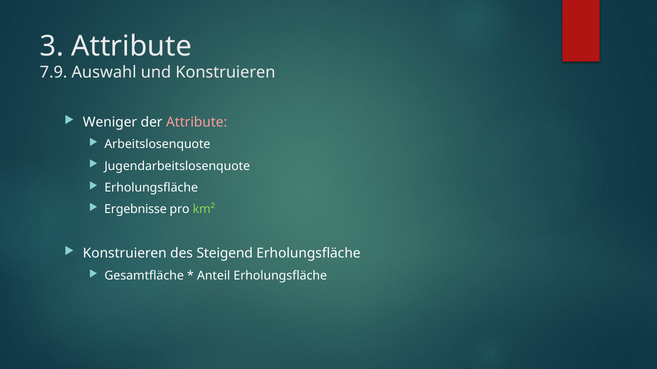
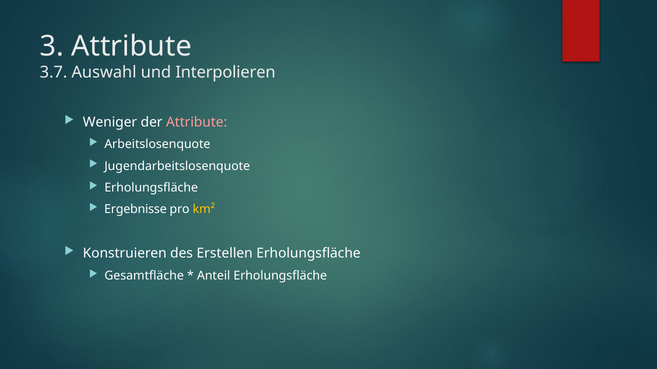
7.9: 7.9 -> 3.7
und Konstruieren: Konstruieren -> Interpolieren
km² colour: light green -> yellow
Steigend: Steigend -> Erstellen
